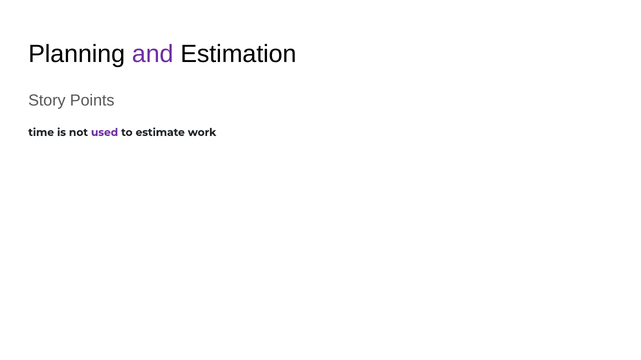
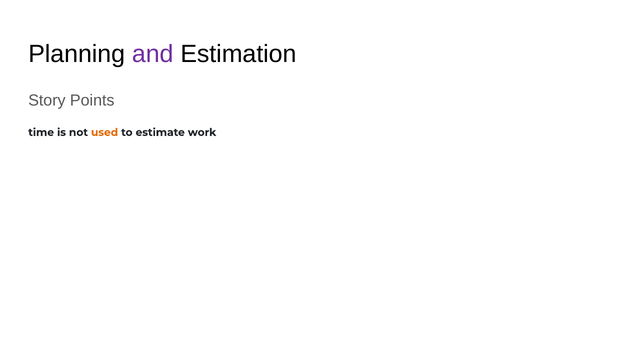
used colour: purple -> orange
